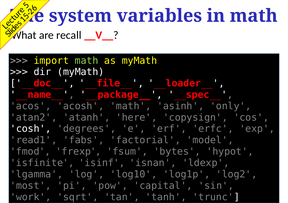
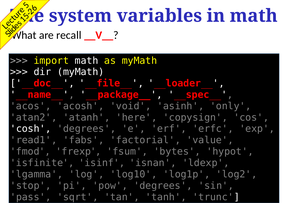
math at (87, 61) colour: light green -> white
acosh math: math -> void
model: model -> value
most: most -> stop
pow capital: capital -> degrees
work: work -> pass
